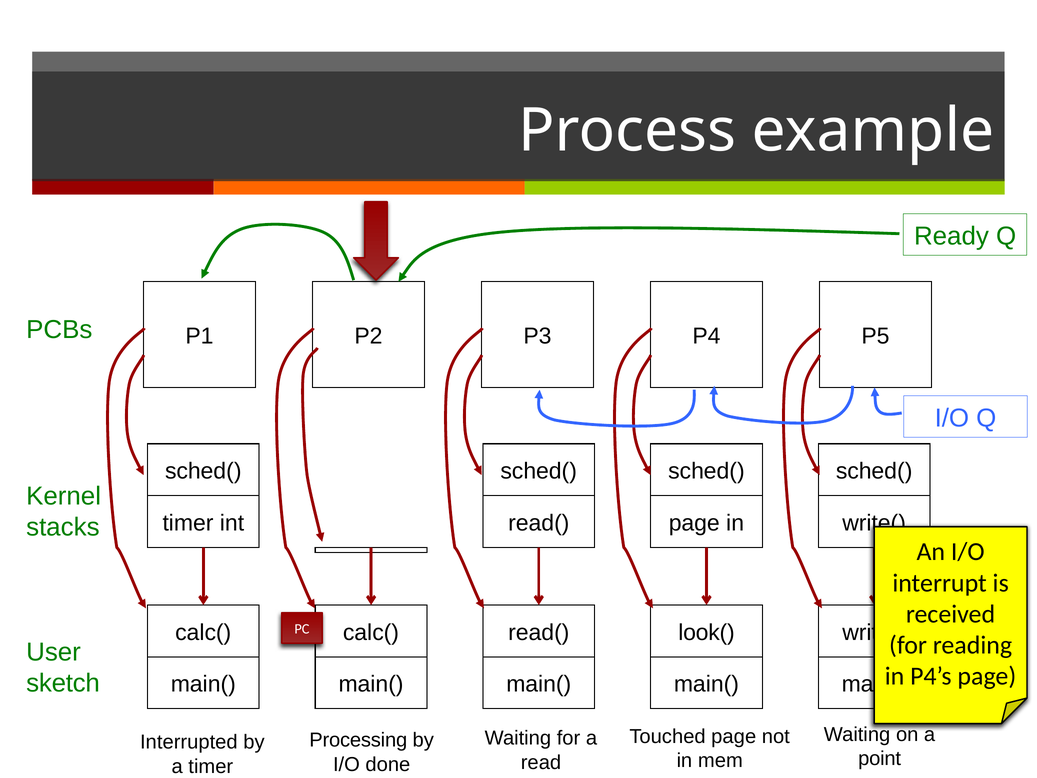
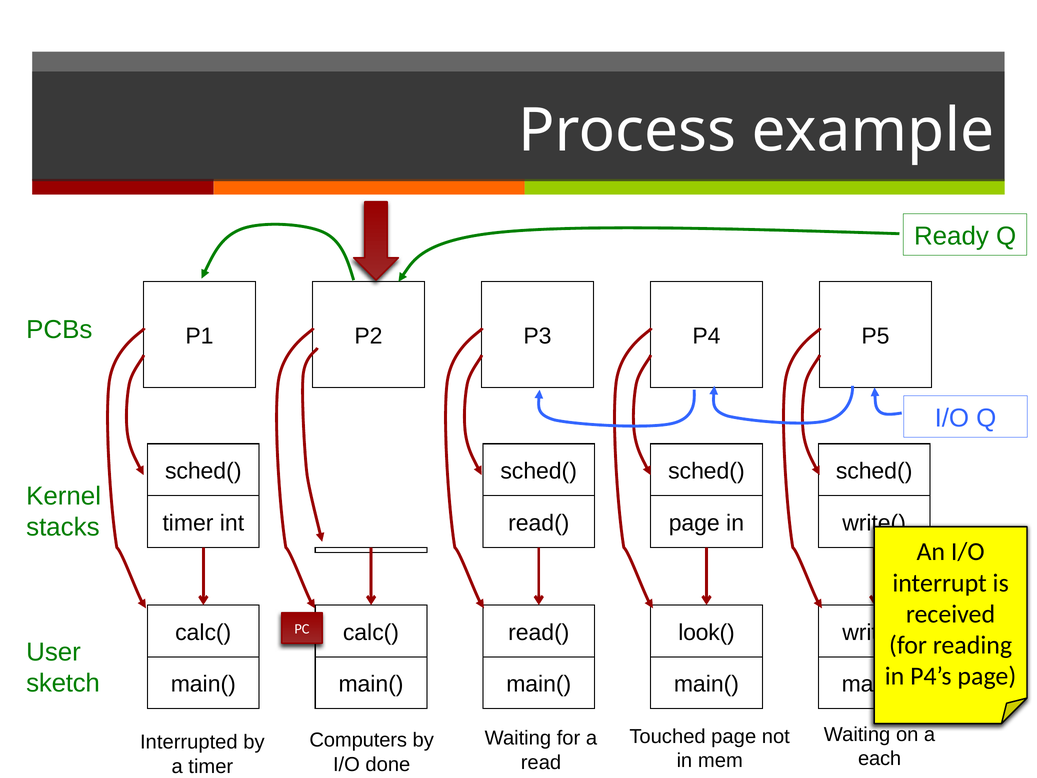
Processing: Processing -> Computers
point: point -> each
